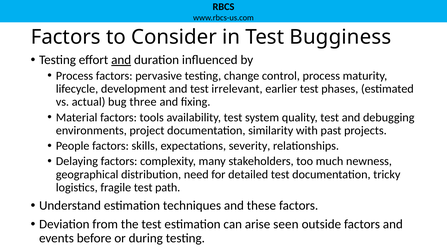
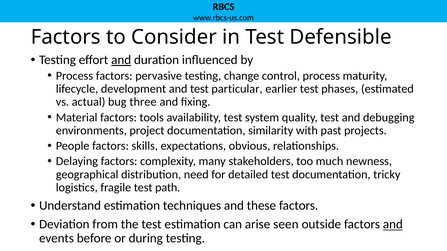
Bugginess: Bugginess -> Defensible
irrelevant: irrelevant -> particular
severity: severity -> obvious
and at (393, 225) underline: none -> present
